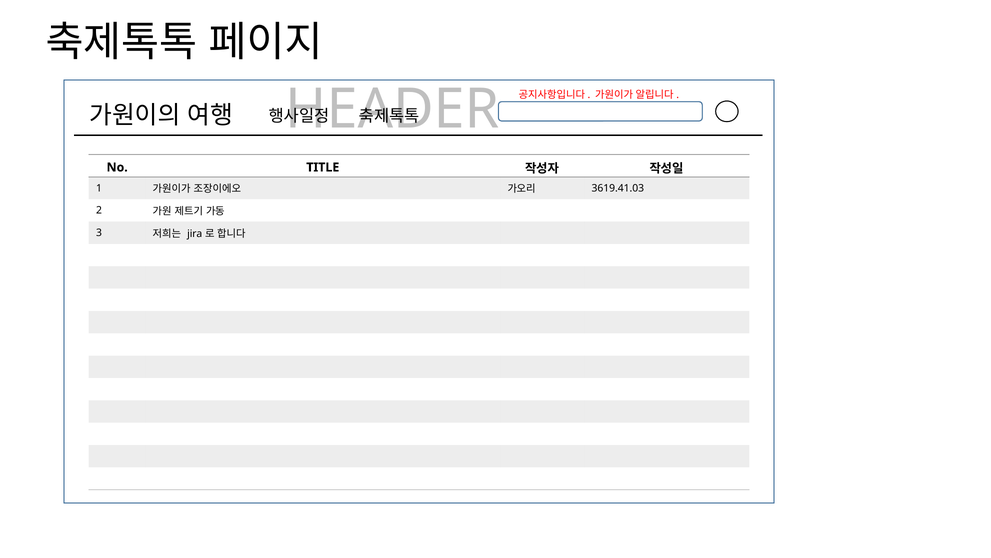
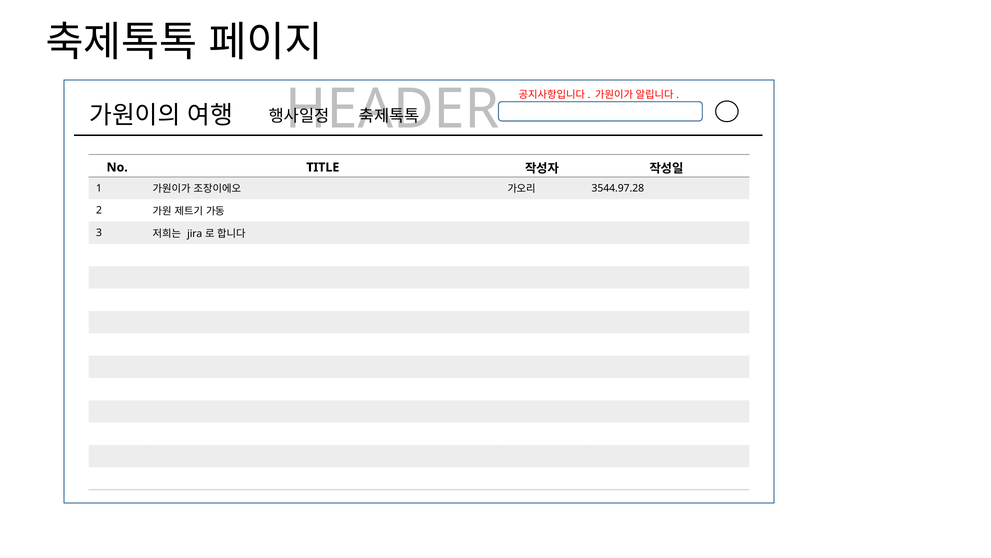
3619.41.03: 3619.41.03 -> 3544.97.28
